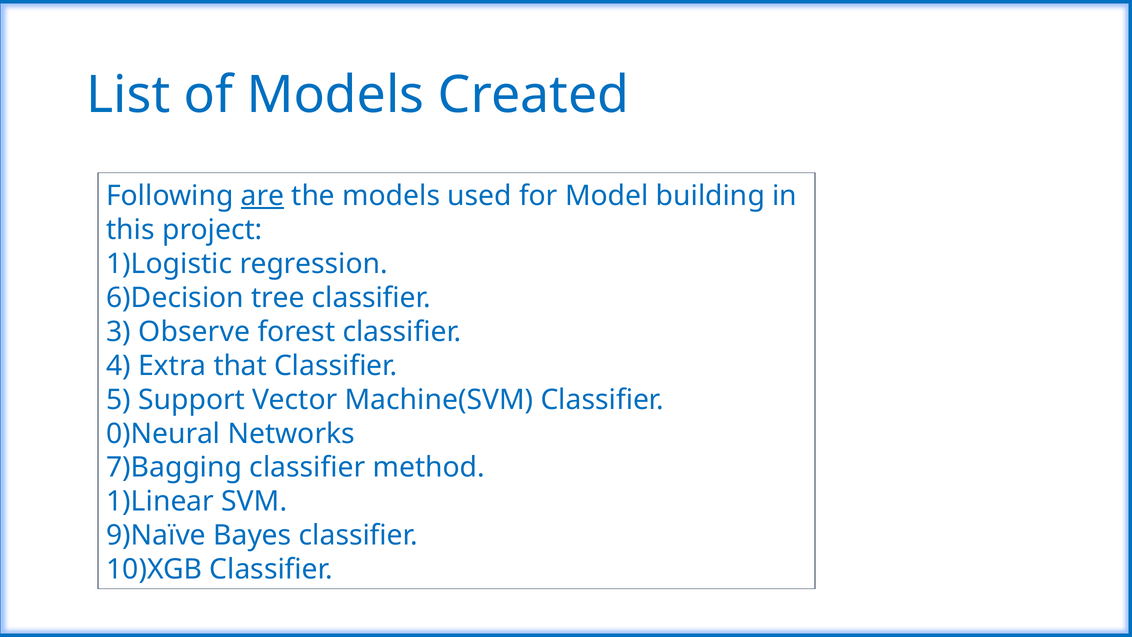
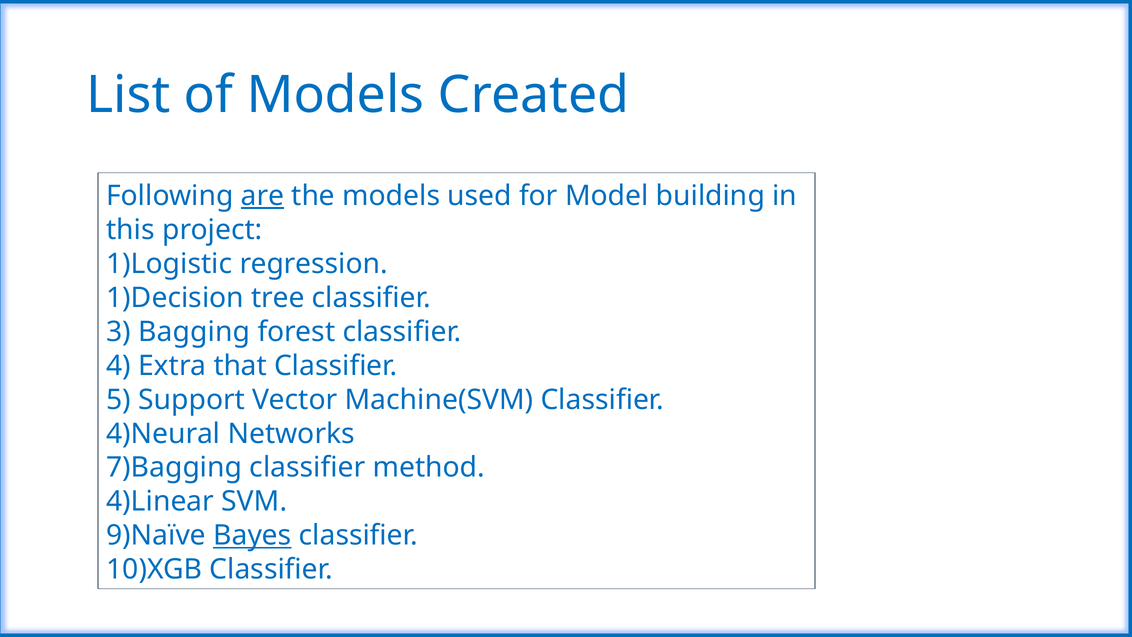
6)Decision: 6)Decision -> 1)Decision
Observe: Observe -> Bagging
0)Neural: 0)Neural -> 4)Neural
1)Linear: 1)Linear -> 4)Linear
Bayes underline: none -> present
